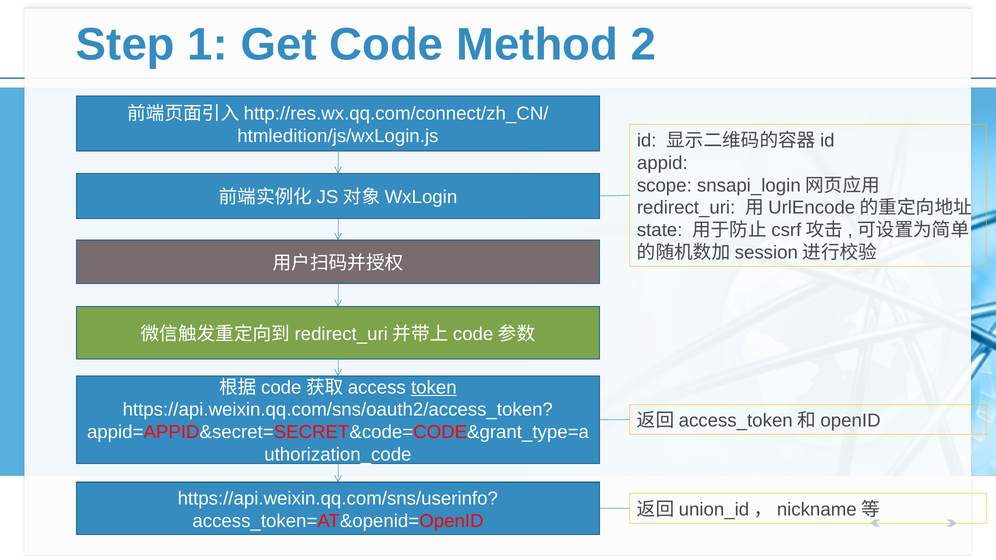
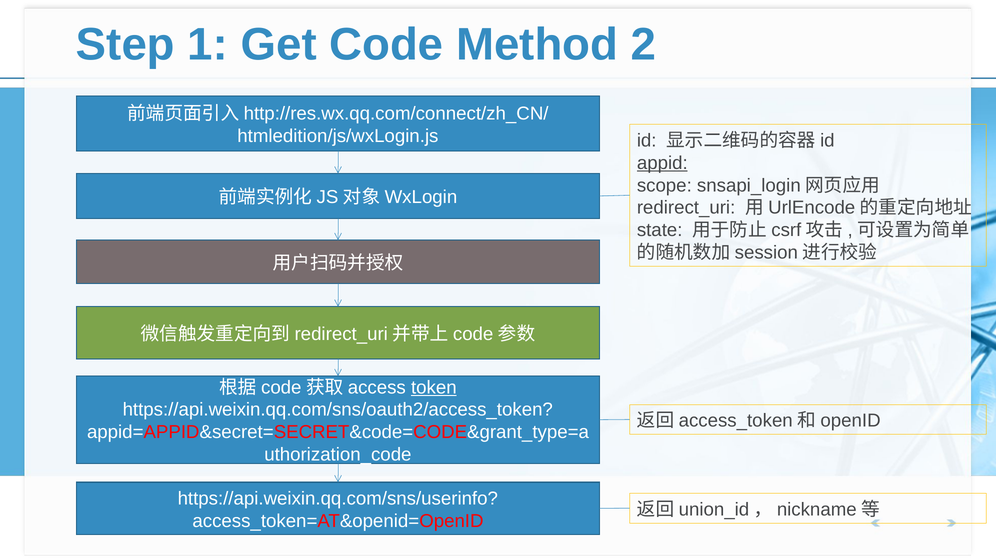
appid underline: none -> present
